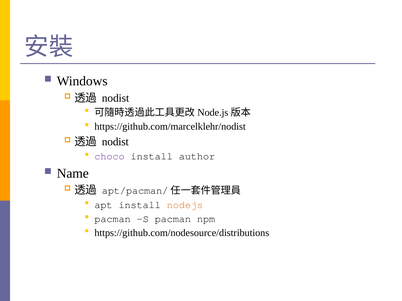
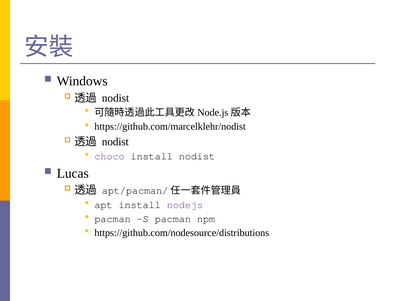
install author: author -> nodist
Name: Name -> Lucas
nodejs colour: orange -> purple
